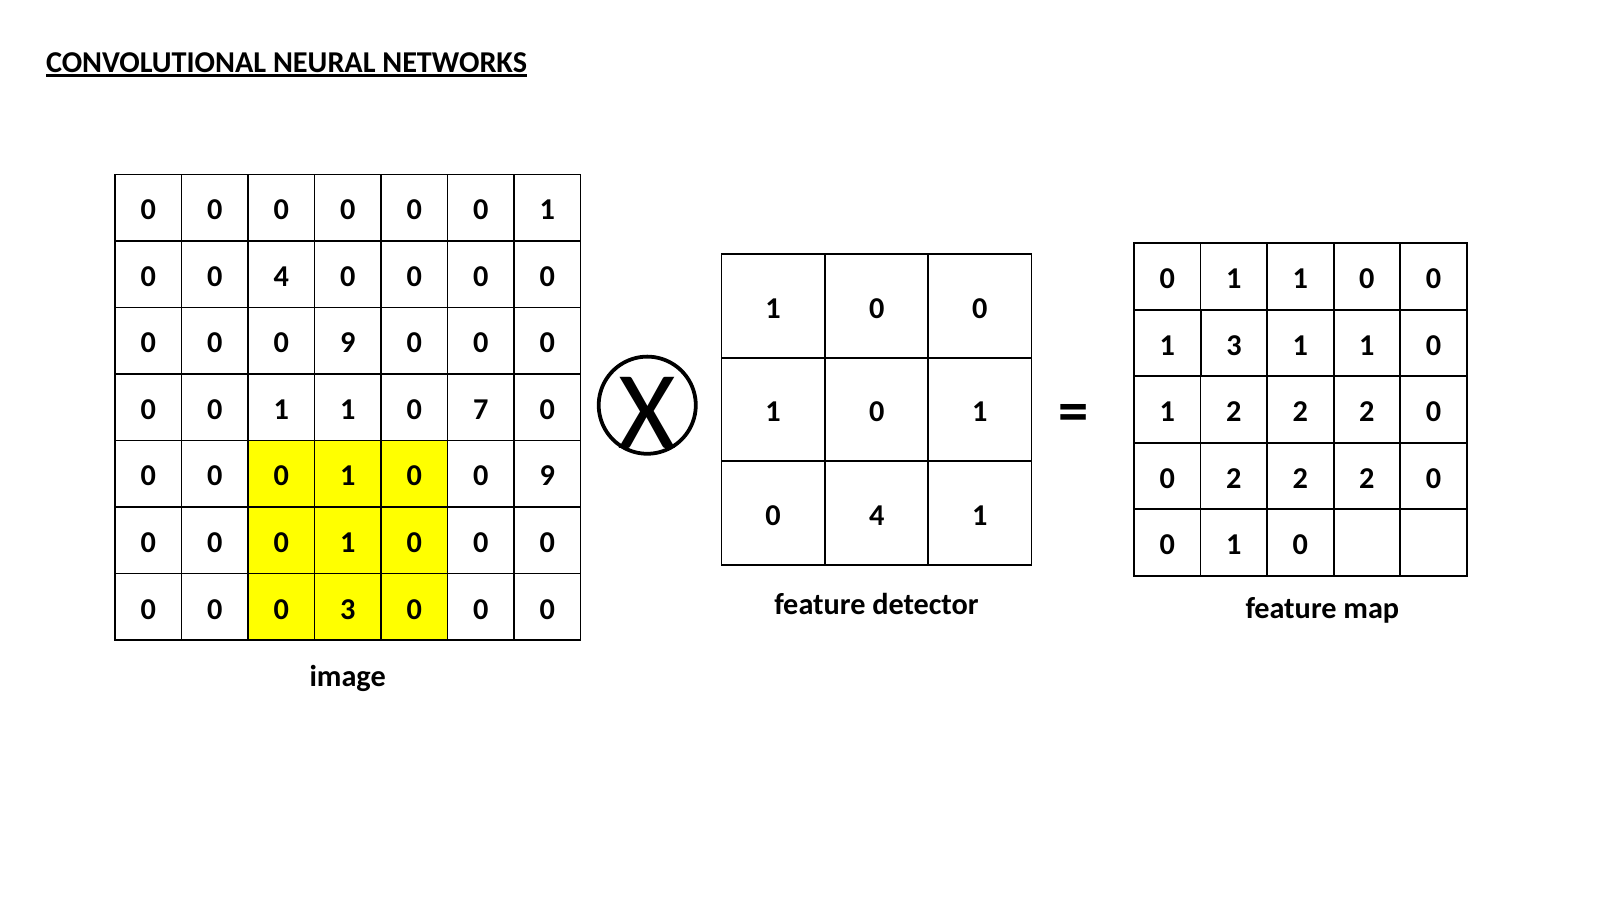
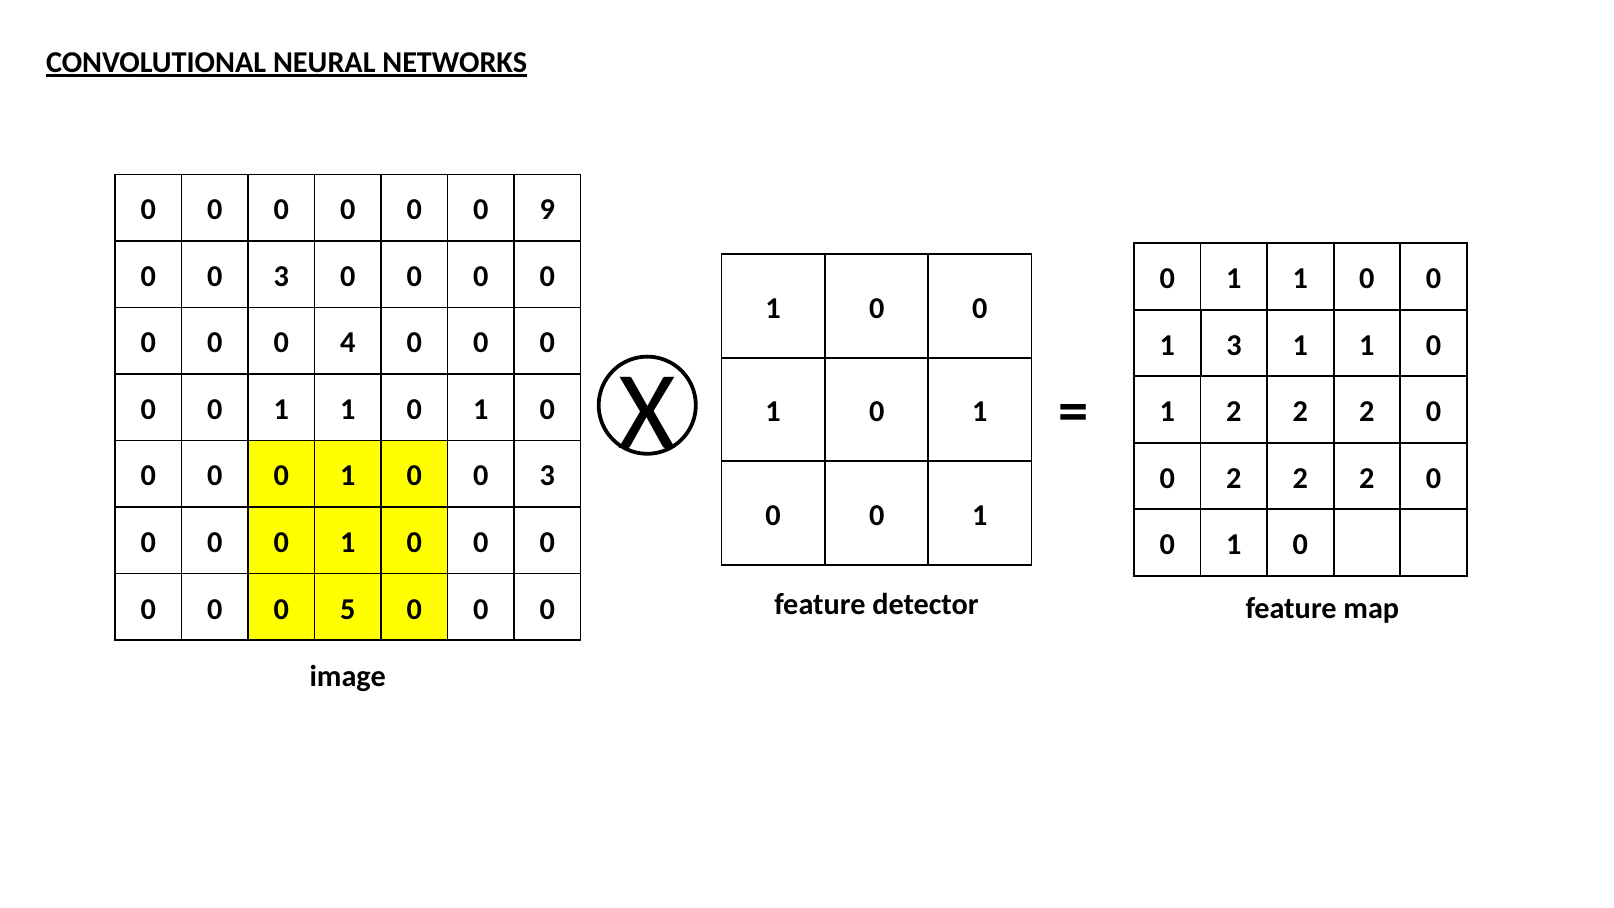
1 at (547, 210): 1 -> 9
4 at (281, 276): 4 -> 3
0 0 0 9: 9 -> 4
7 at (481, 409): 7 -> 1
1 0 0 9: 9 -> 3
4 at (877, 515): 4 -> 0
0 3: 3 -> 5
